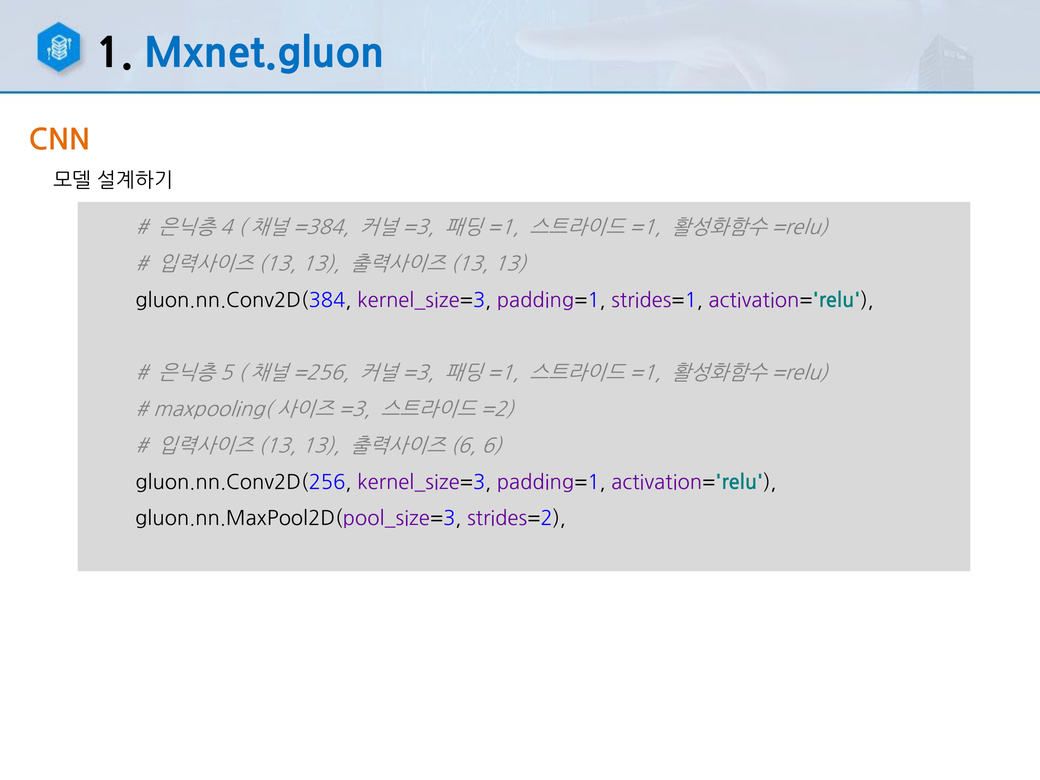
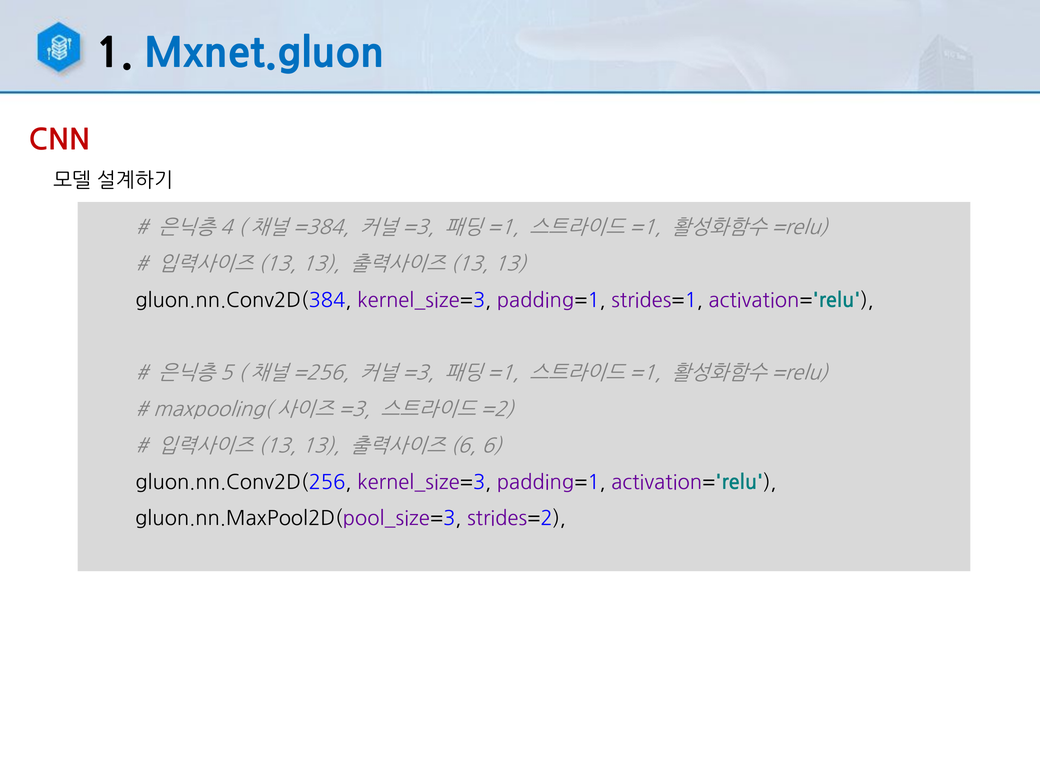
CNN colour: orange -> red
